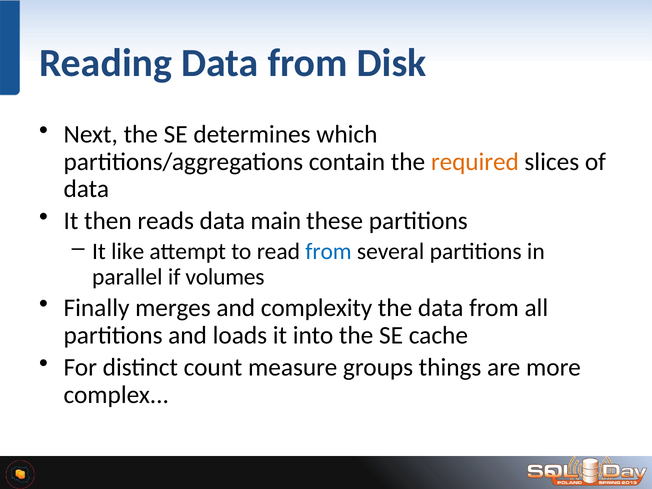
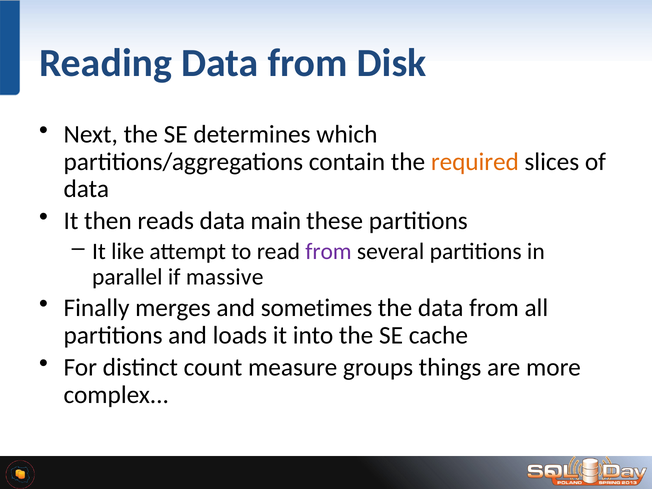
from at (328, 251) colour: blue -> purple
volumes: volumes -> massive
complexity: complexity -> sometimes
